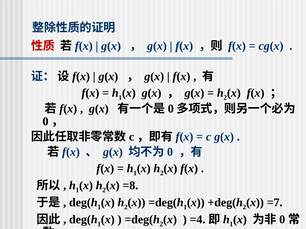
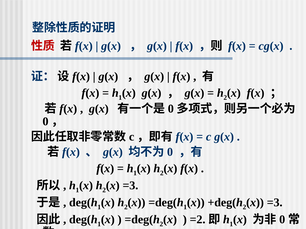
=8 at (130, 186): =8 -> =3
=7 at (275, 203): =7 -> =3
=4: =4 -> =2
